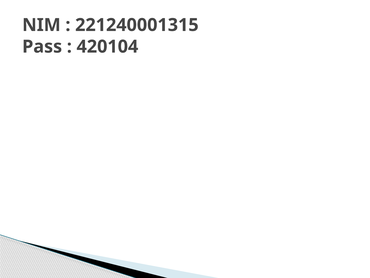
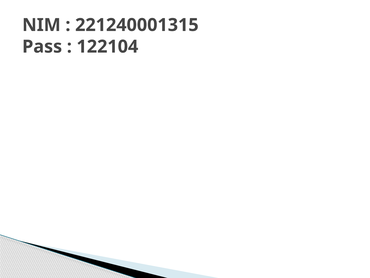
420104: 420104 -> 122104
